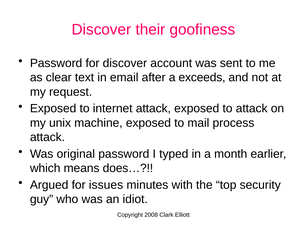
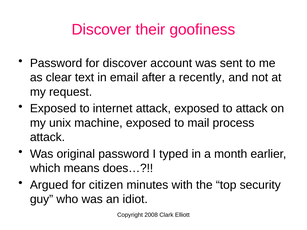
exceeds: exceeds -> recently
issues: issues -> citizen
